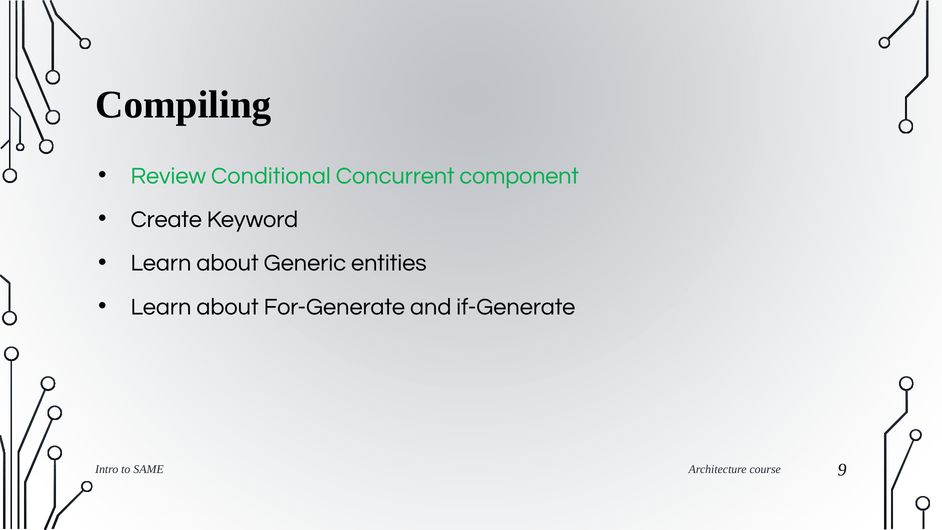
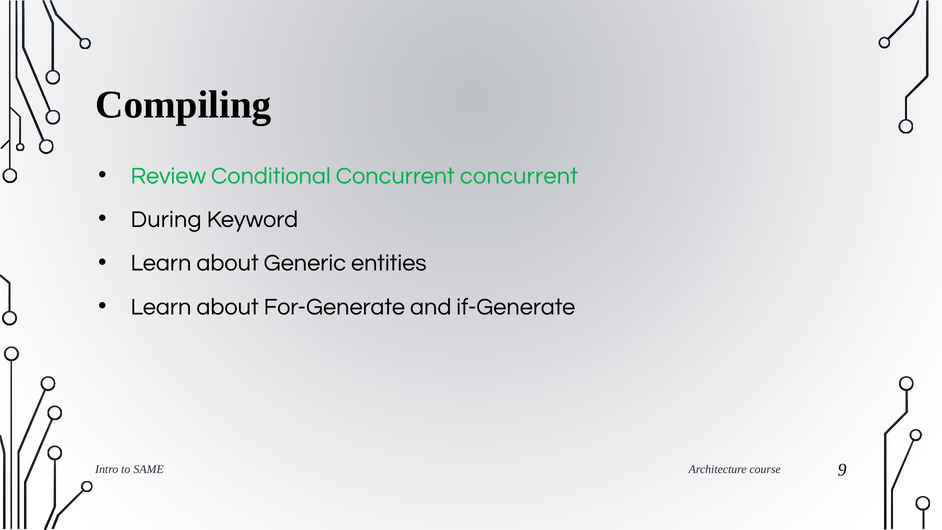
Concurrent component: component -> concurrent
Create: Create -> During
